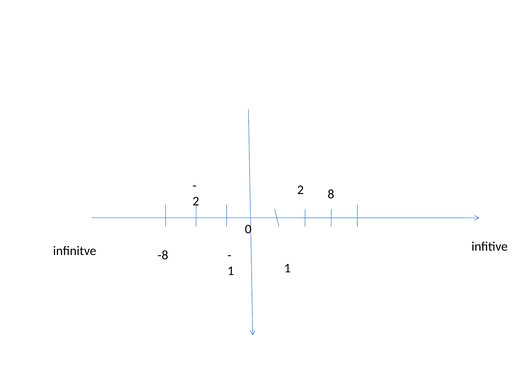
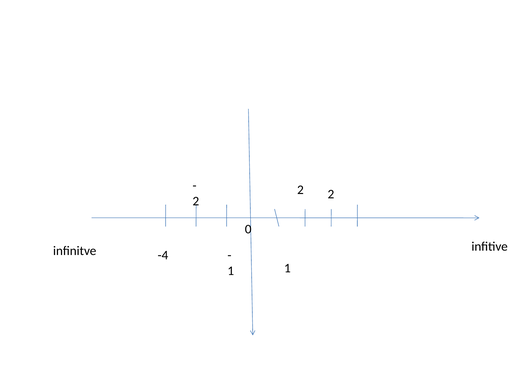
2 8: 8 -> 2
-8: -8 -> -4
